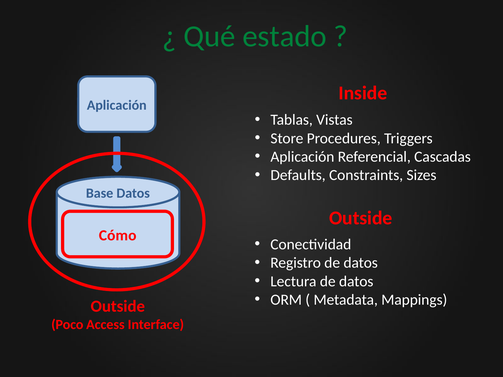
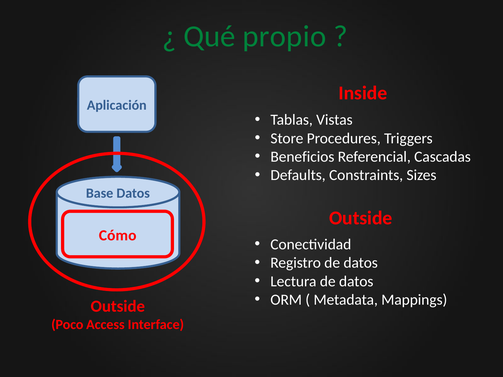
estado: estado -> propio
Aplicación at (302, 157): Aplicación -> Beneficios
